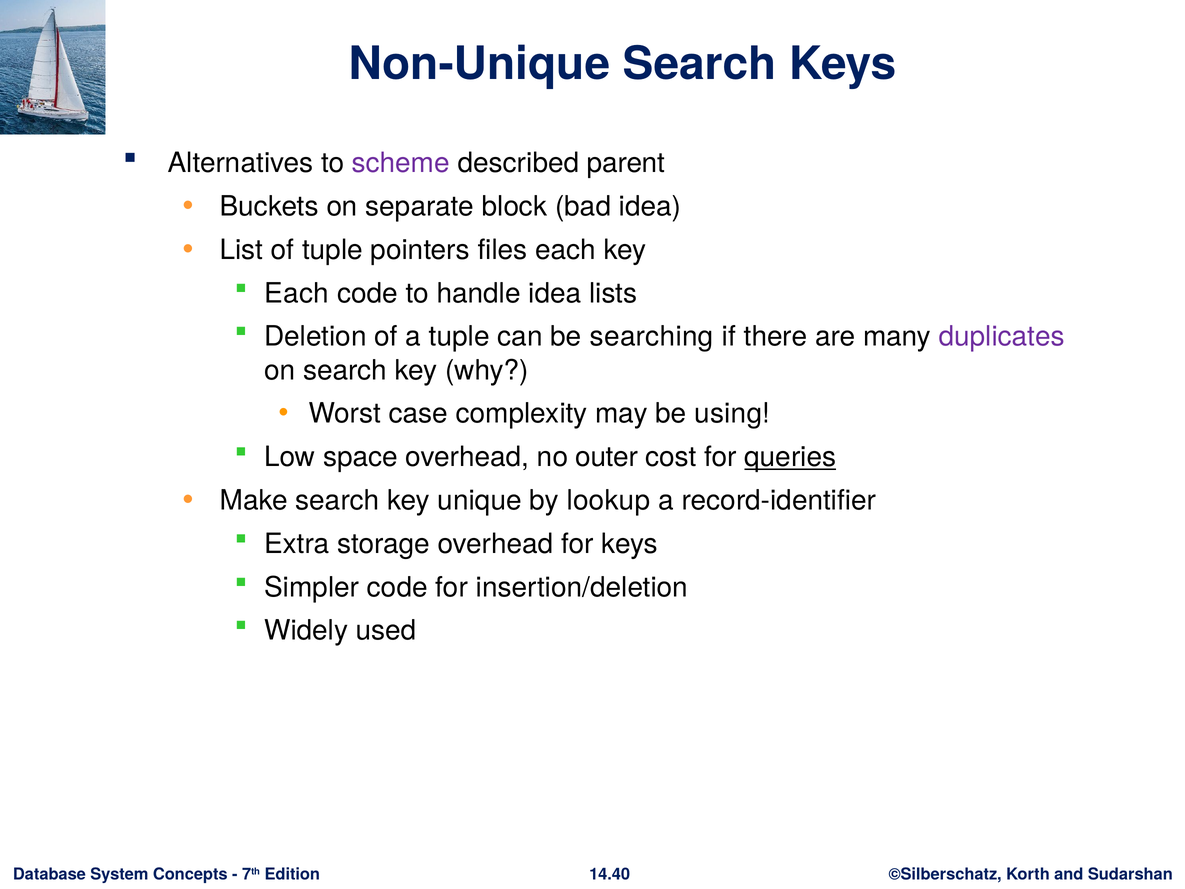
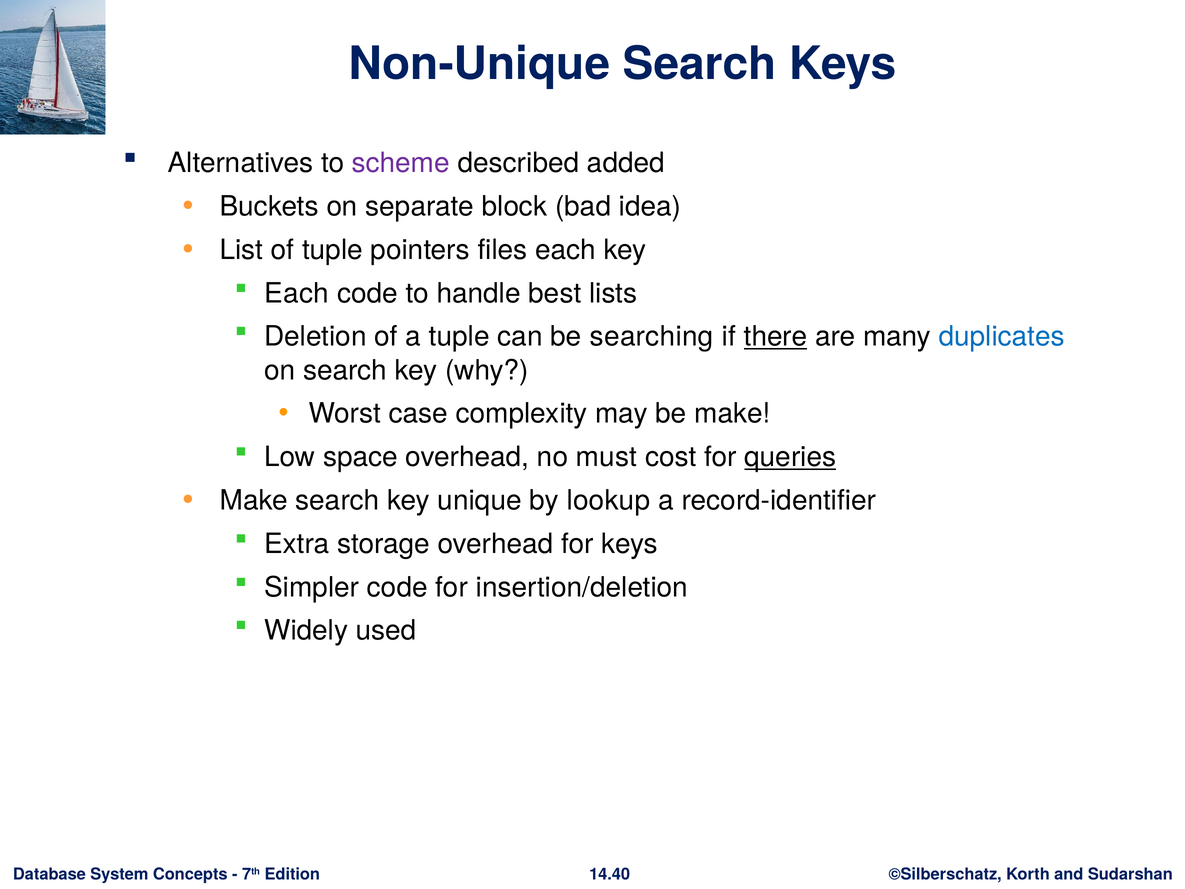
parent: parent -> added
handle idea: idea -> best
there underline: none -> present
duplicates colour: purple -> blue
be using: using -> make
outer: outer -> must
